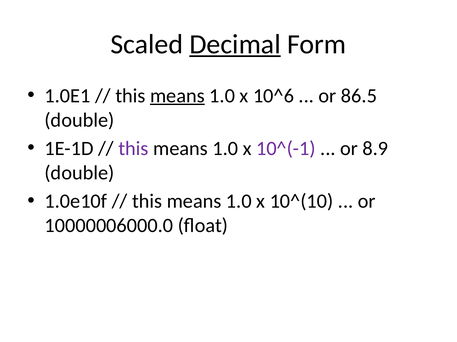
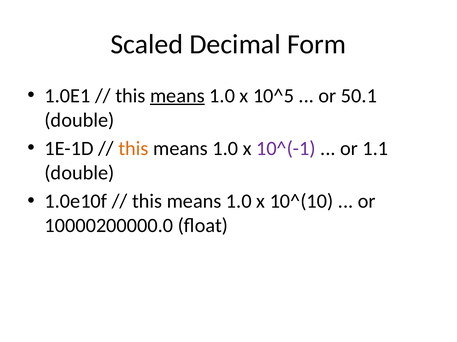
Decimal underline: present -> none
10^6: 10^6 -> 10^5
86.5: 86.5 -> 50.1
this at (133, 149) colour: purple -> orange
8.9: 8.9 -> 1.1
10000006000.0: 10000006000.0 -> 10000200000.0
